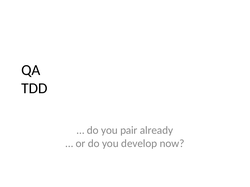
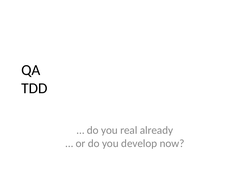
pair: pair -> real
